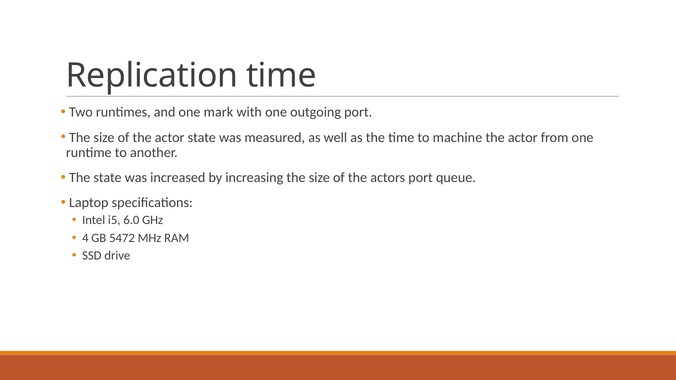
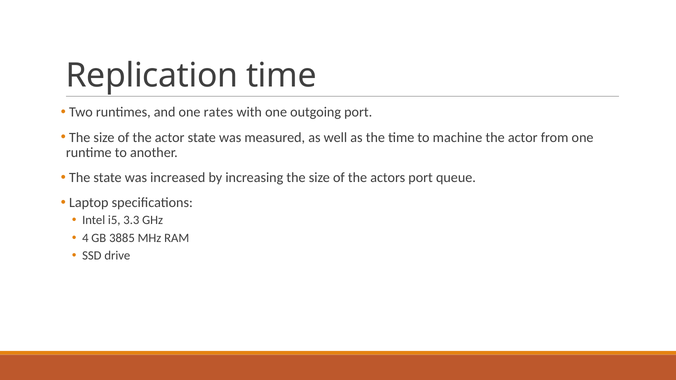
mark: mark -> rates
6.0: 6.0 -> 3.3
5472: 5472 -> 3885
